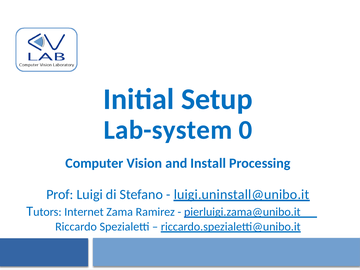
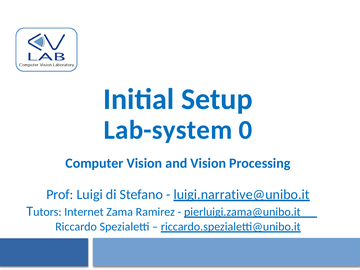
and Install: Install -> Vision
luigi.uninstall@unibo.it: luigi.uninstall@unibo.it -> luigi.narrative@unibo.it
